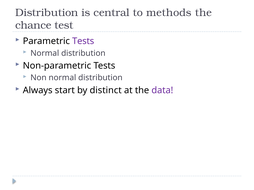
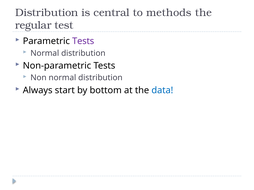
chance: chance -> regular
distinct: distinct -> bottom
data colour: purple -> blue
